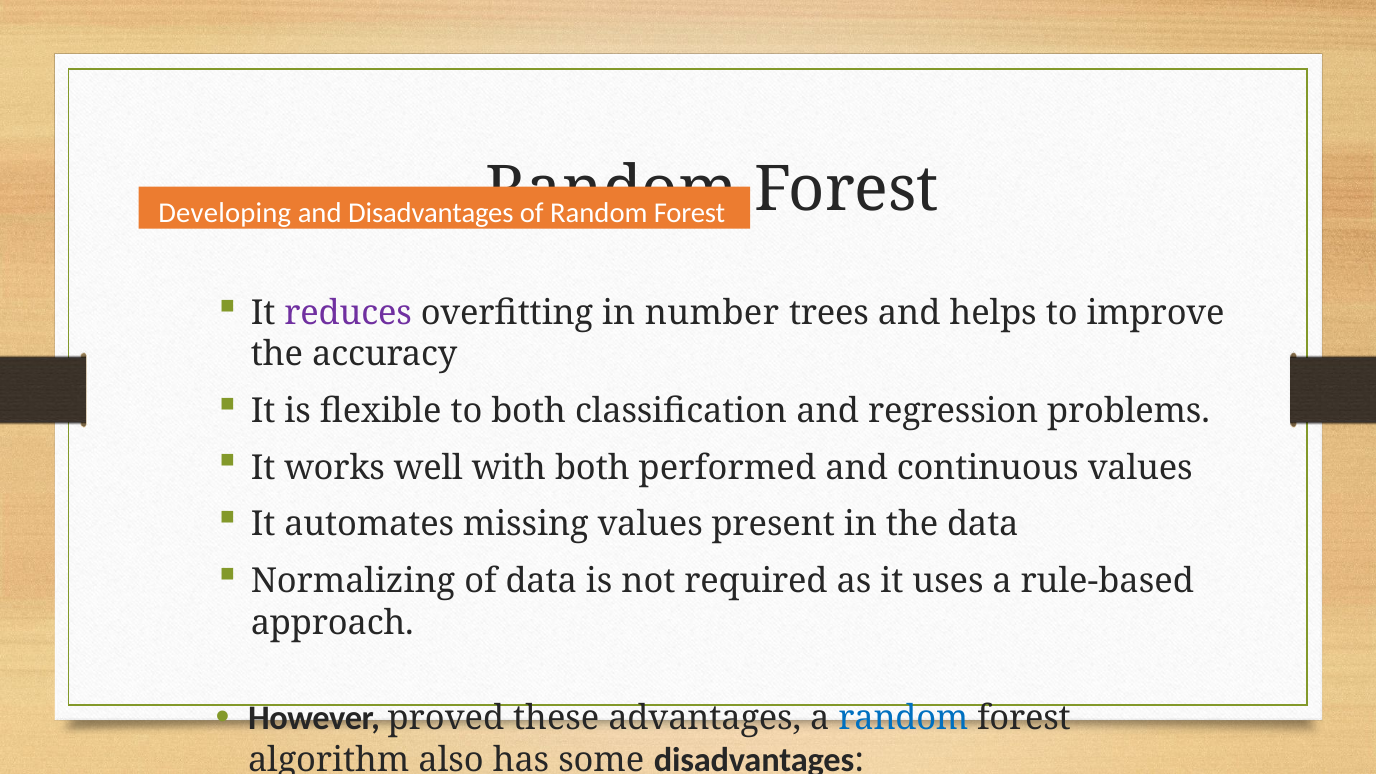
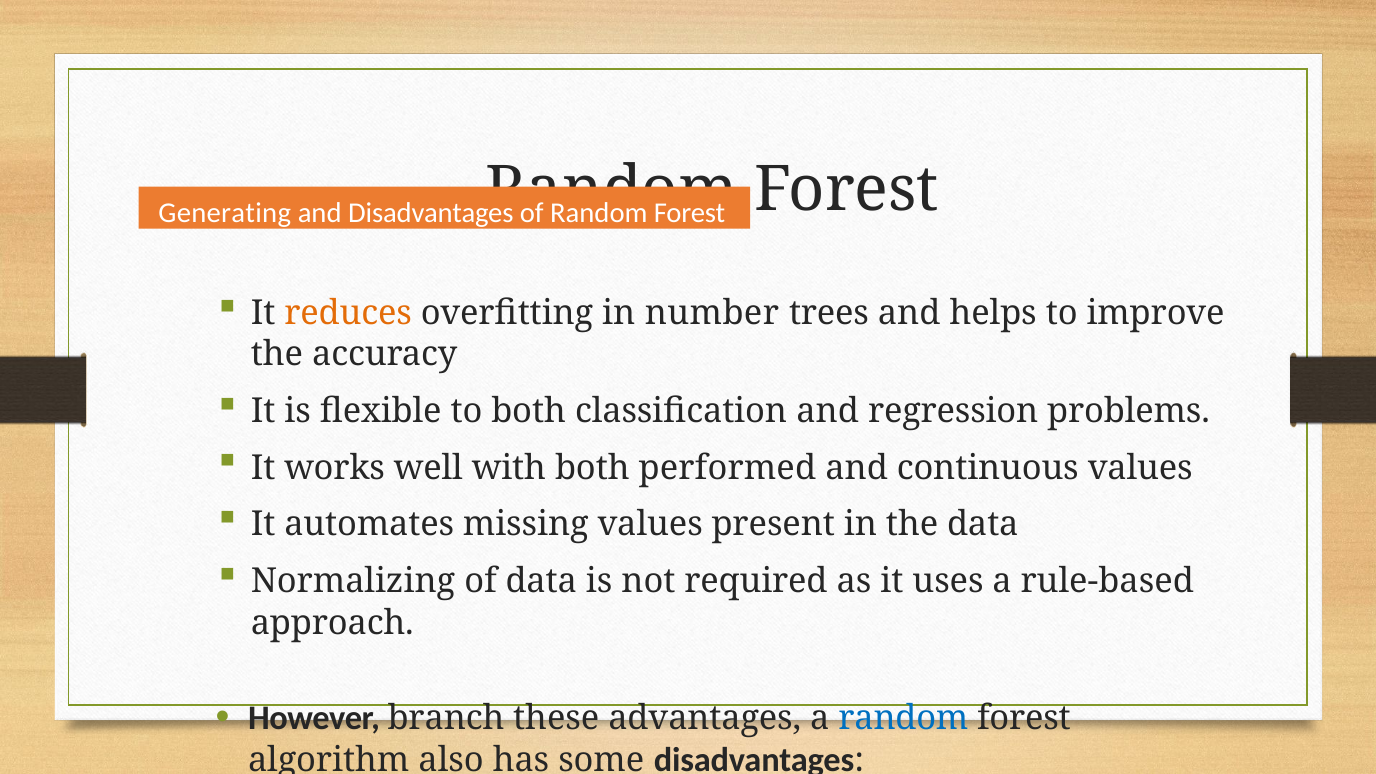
Developing: Developing -> Generating
reduces colour: purple -> orange
proved: proved -> branch
